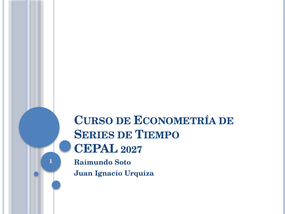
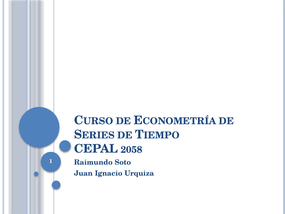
2027: 2027 -> 2058
